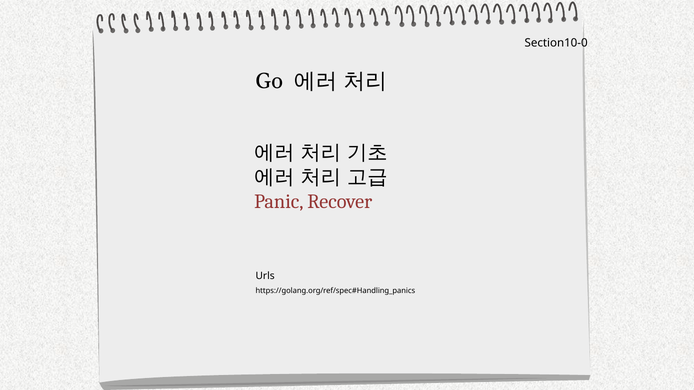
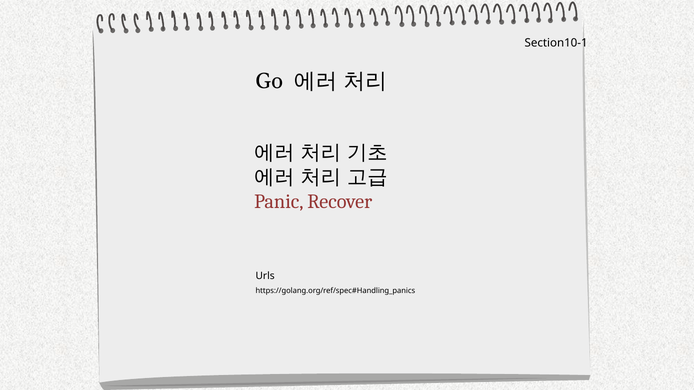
Section10-0: Section10-0 -> Section10-1
